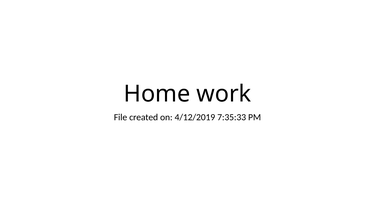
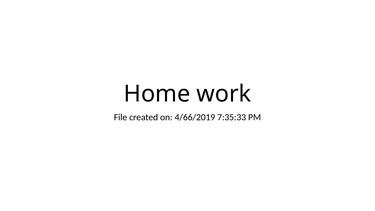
4/12/2019: 4/12/2019 -> 4/66/2019
